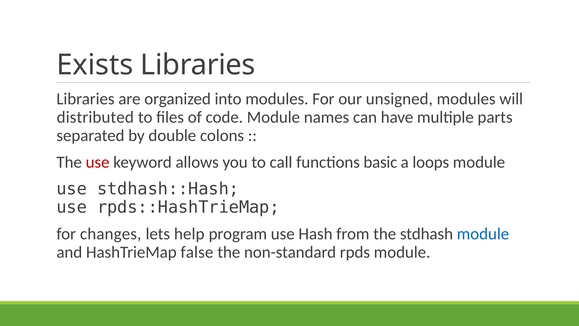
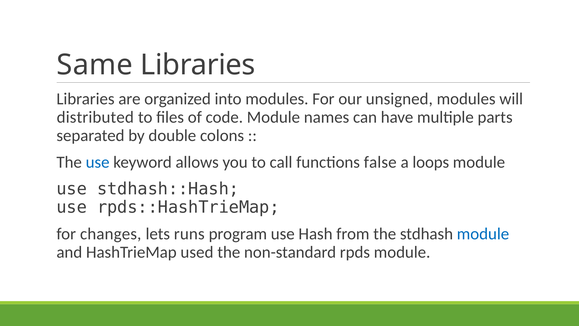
Exists: Exists -> Same
use at (98, 162) colour: red -> blue
basic: basic -> false
help: help -> runs
false: false -> used
